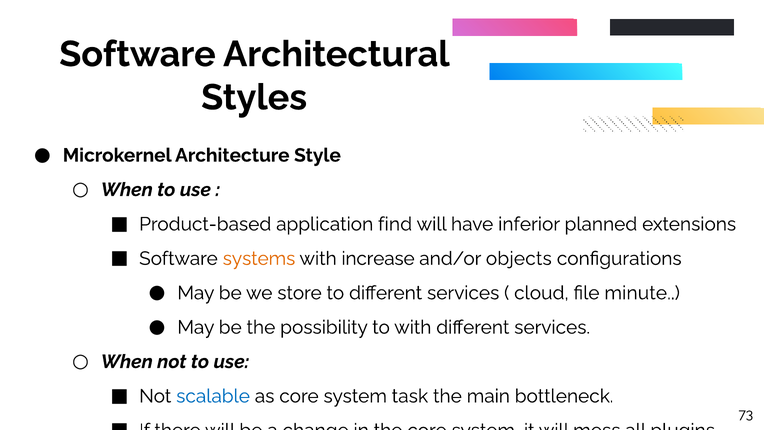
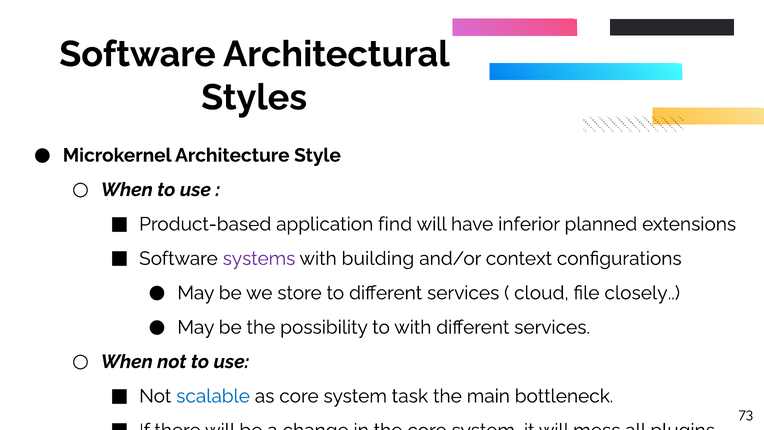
systems colour: orange -> purple
increase: increase -> building
objects: objects -> context
minute: minute -> closely
